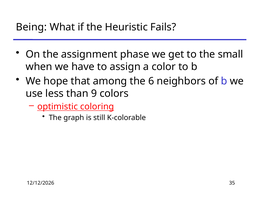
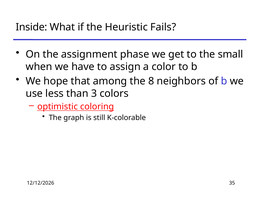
Being: Being -> Inside
6: 6 -> 8
9: 9 -> 3
